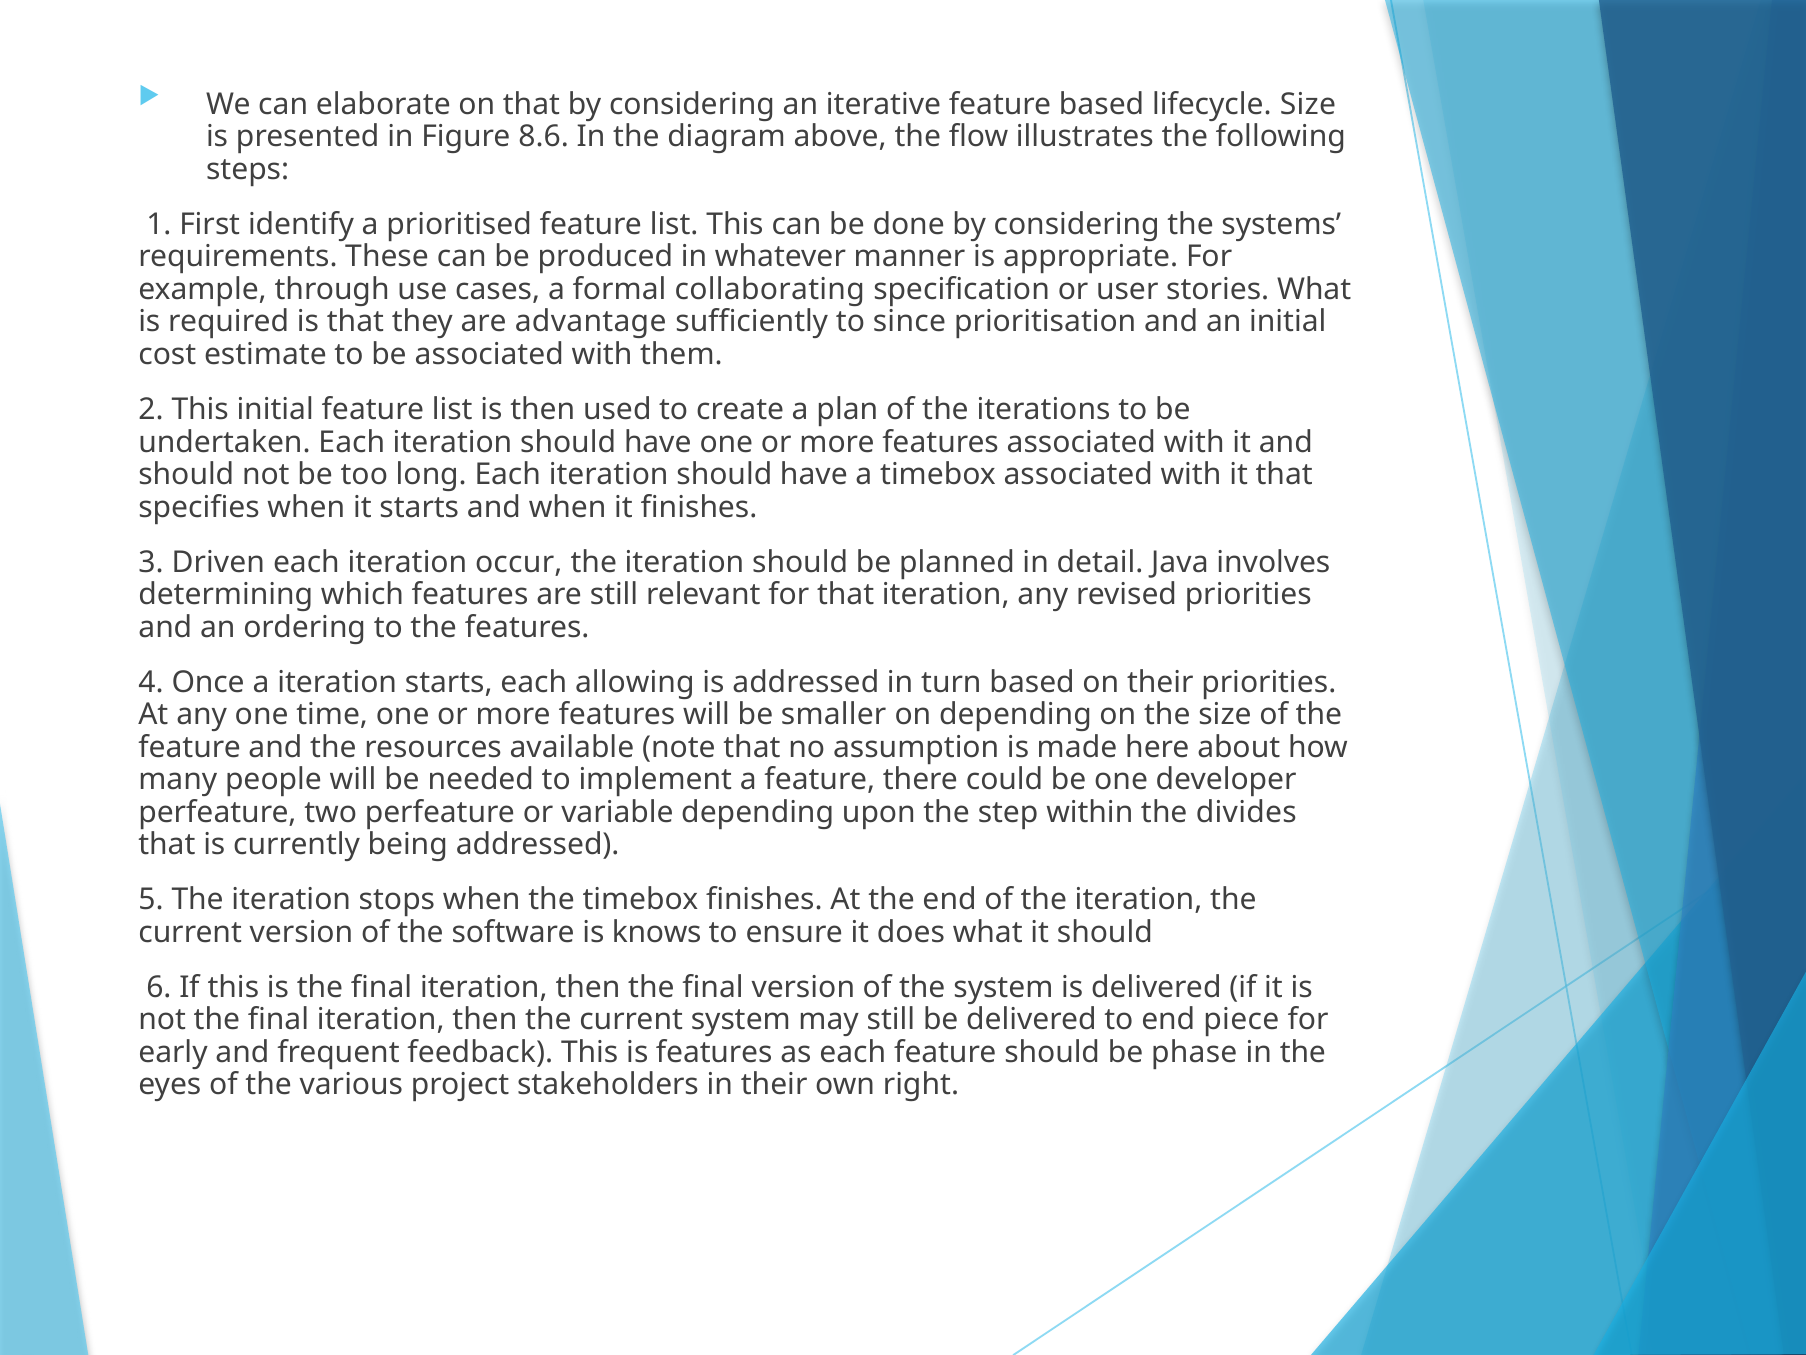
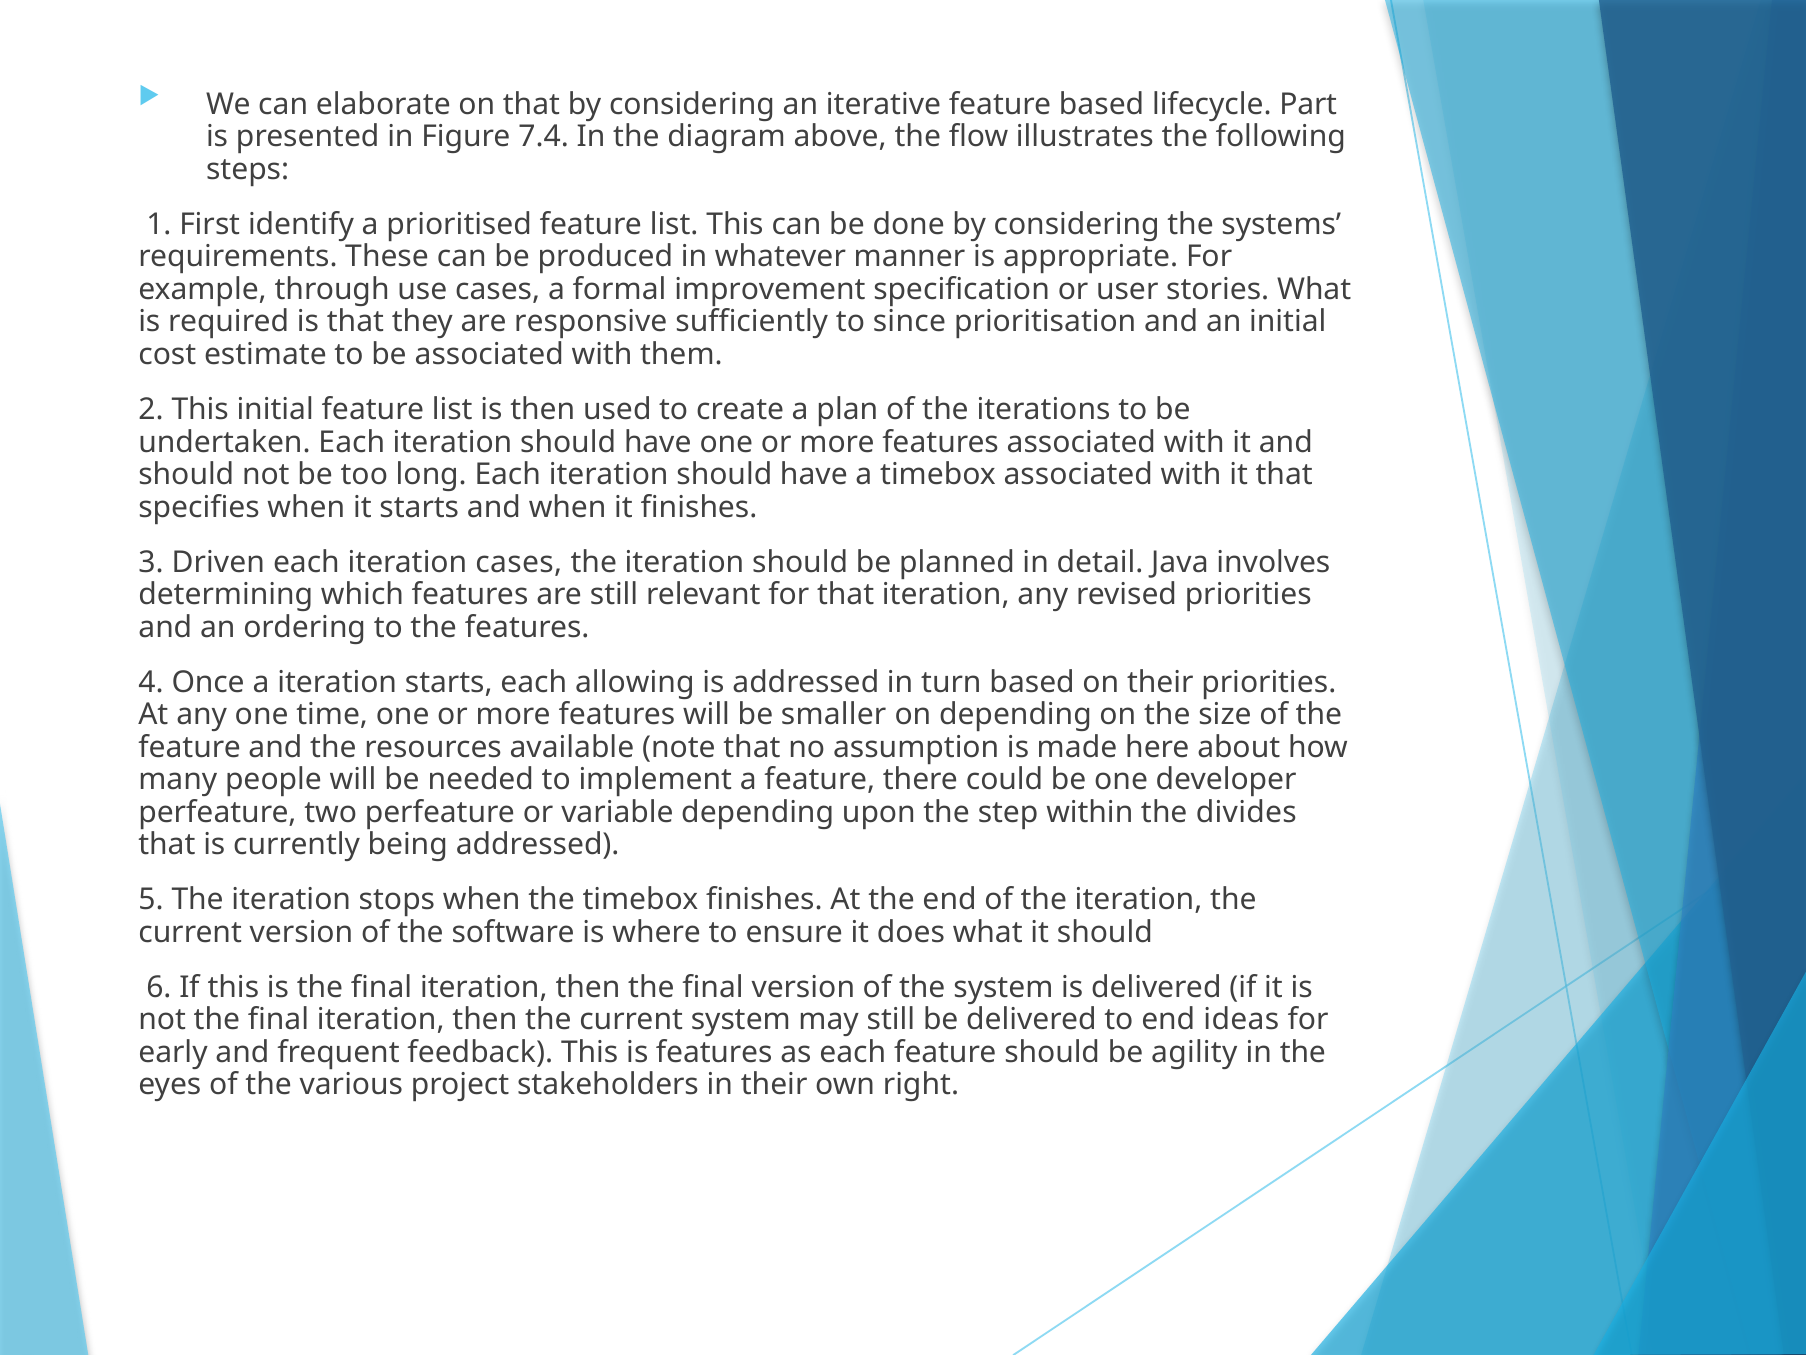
lifecycle Size: Size -> Part
8.6: 8.6 -> 7.4
collaborating: collaborating -> improvement
advantage: advantage -> responsive
iteration occur: occur -> cases
knows: knows -> where
piece: piece -> ideas
phase: phase -> agility
